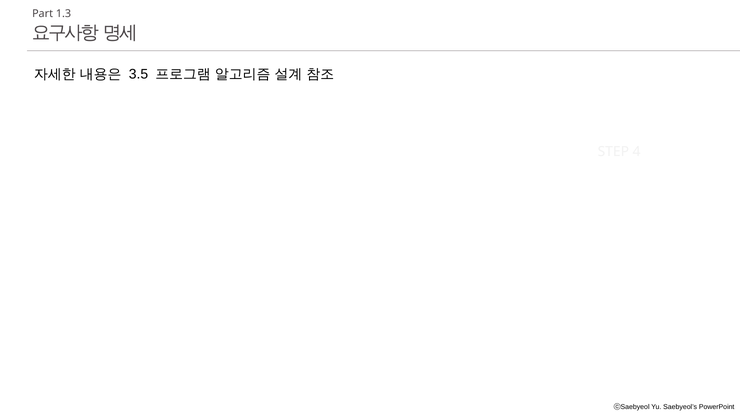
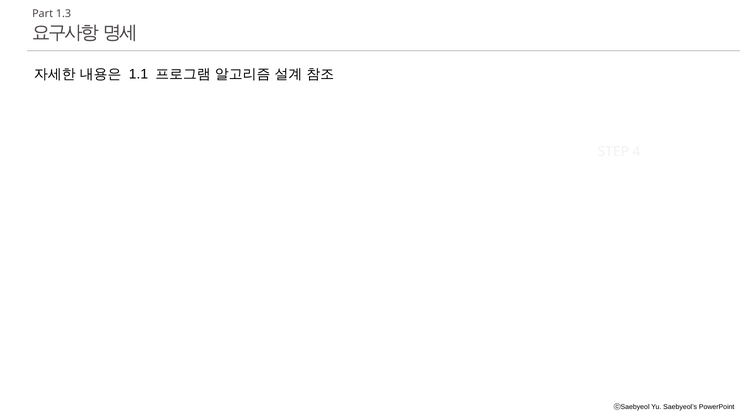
3.5: 3.5 -> 1.1
